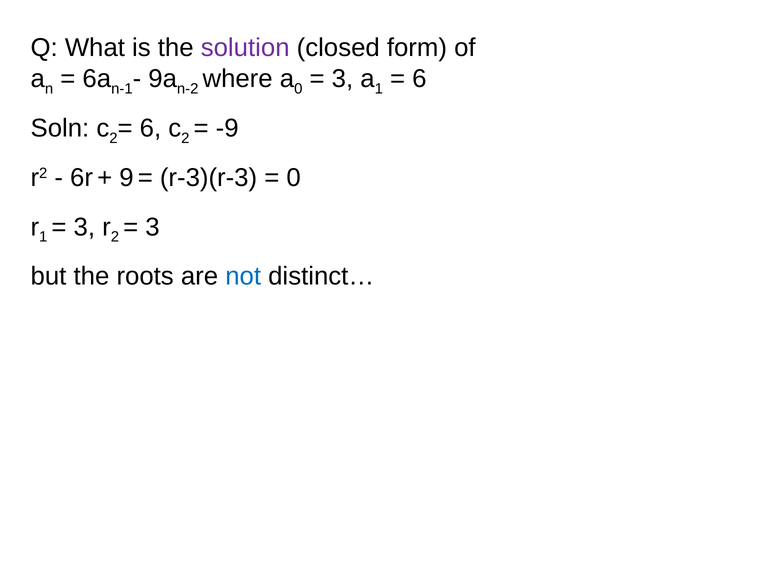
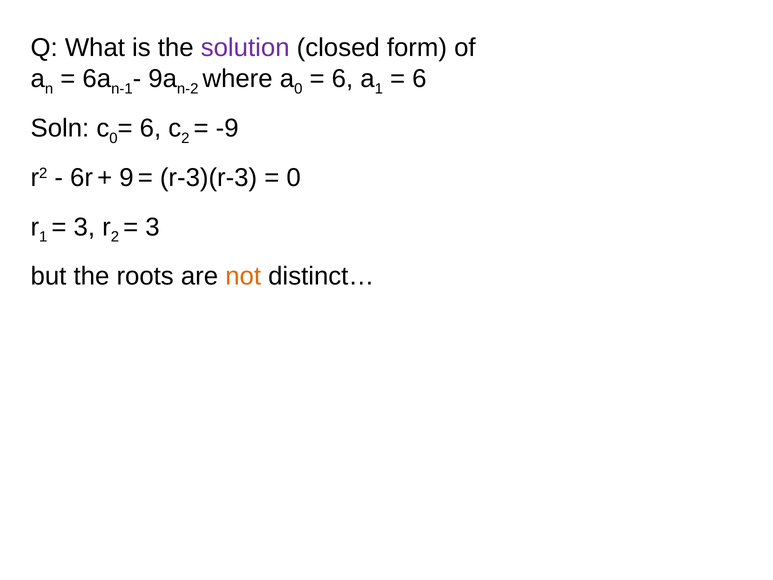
3 at (342, 79): 3 -> 6
2 at (113, 138): 2 -> 0
not colour: blue -> orange
